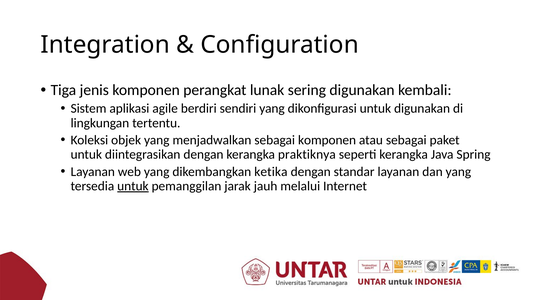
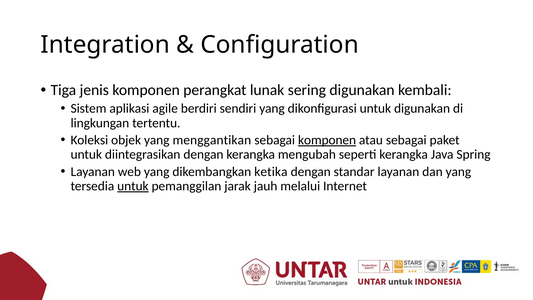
menjadwalkan: menjadwalkan -> menggantikan
komponen at (327, 140) underline: none -> present
praktiknya: praktiknya -> mengubah
